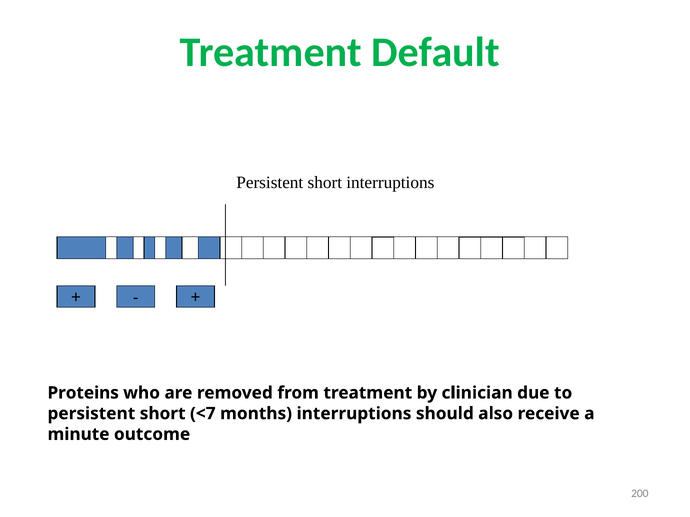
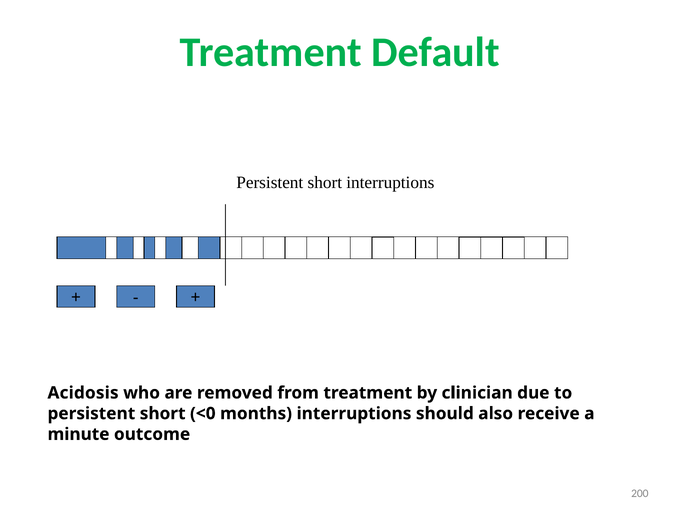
Proteins: Proteins -> Acidosis
<7: <7 -> <0
